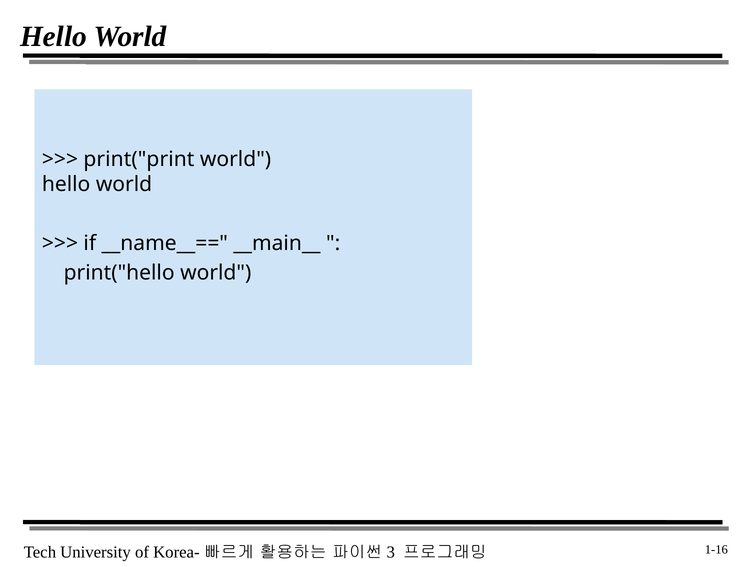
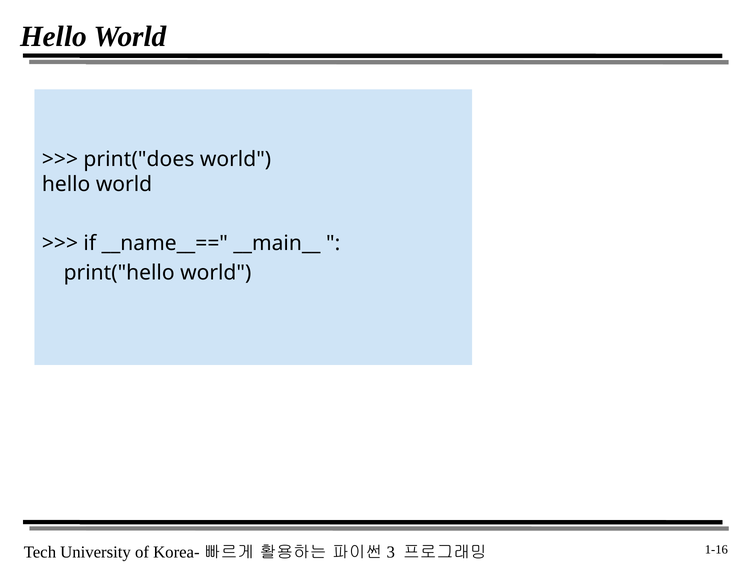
print("print: print("print -> print("does
